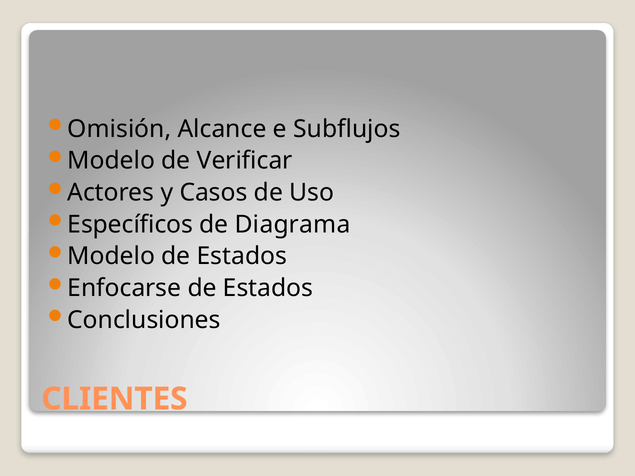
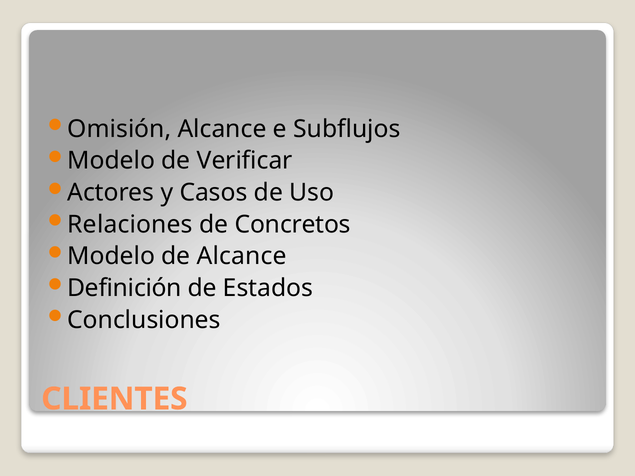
Específicos: Específicos -> Relaciones
Diagrama: Diagrama -> Concretos
Modelo de Estados: Estados -> Alcance
Enfocarse: Enfocarse -> Definición
